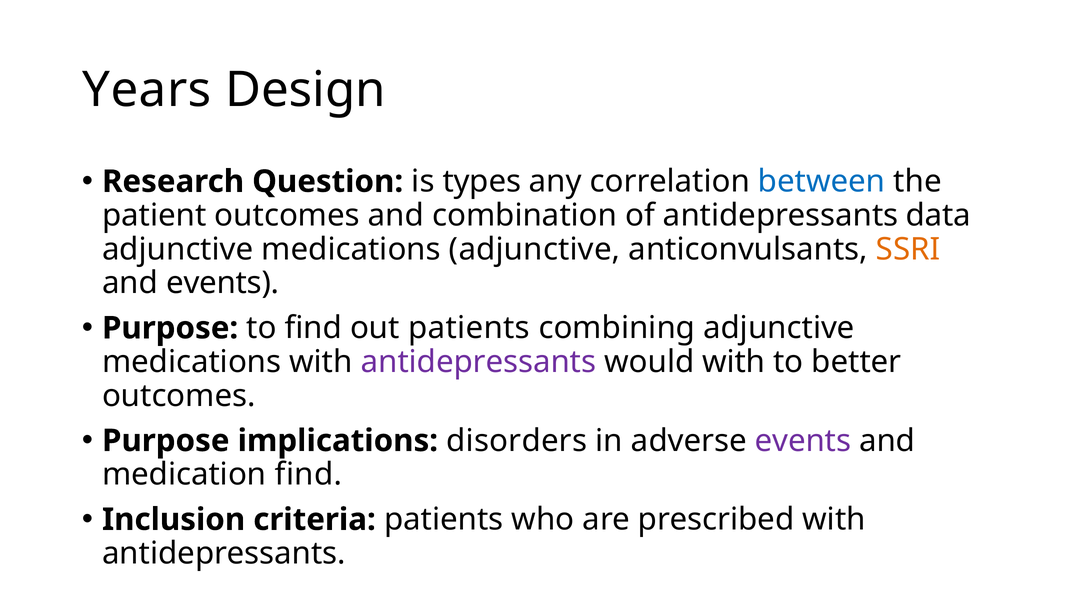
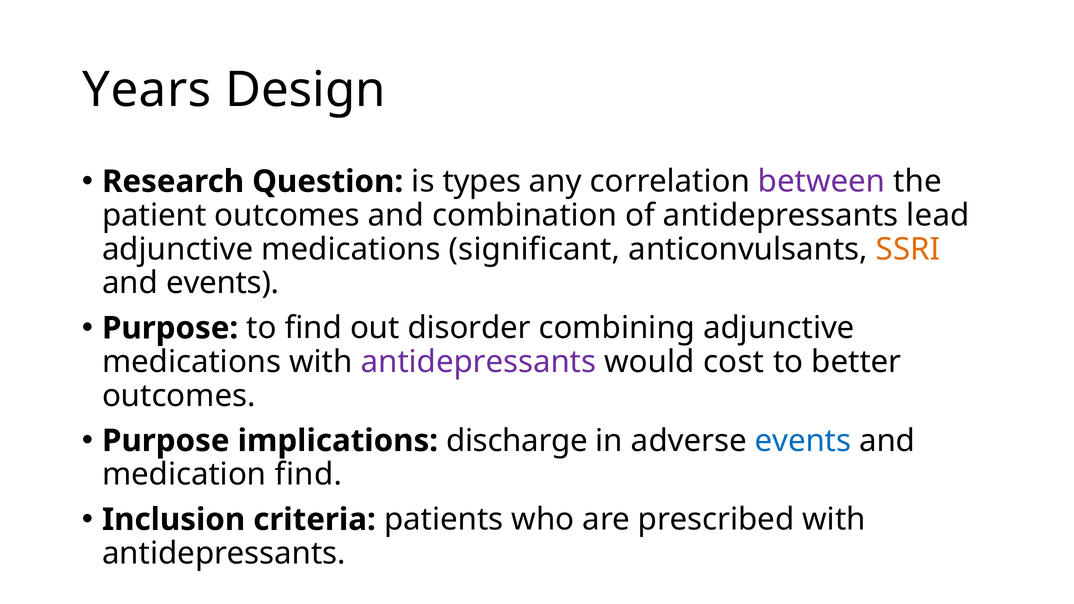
between colour: blue -> purple
data: data -> lead
medications adjunctive: adjunctive -> significant
out patients: patients -> disorder
would with: with -> cost
disorders: disorders -> discharge
events at (803, 441) colour: purple -> blue
